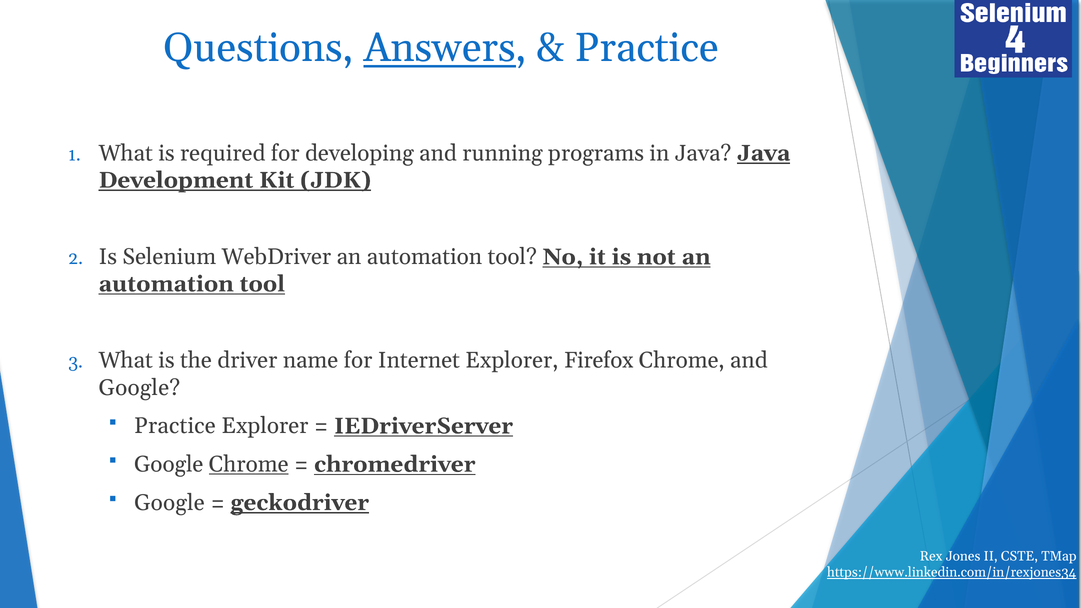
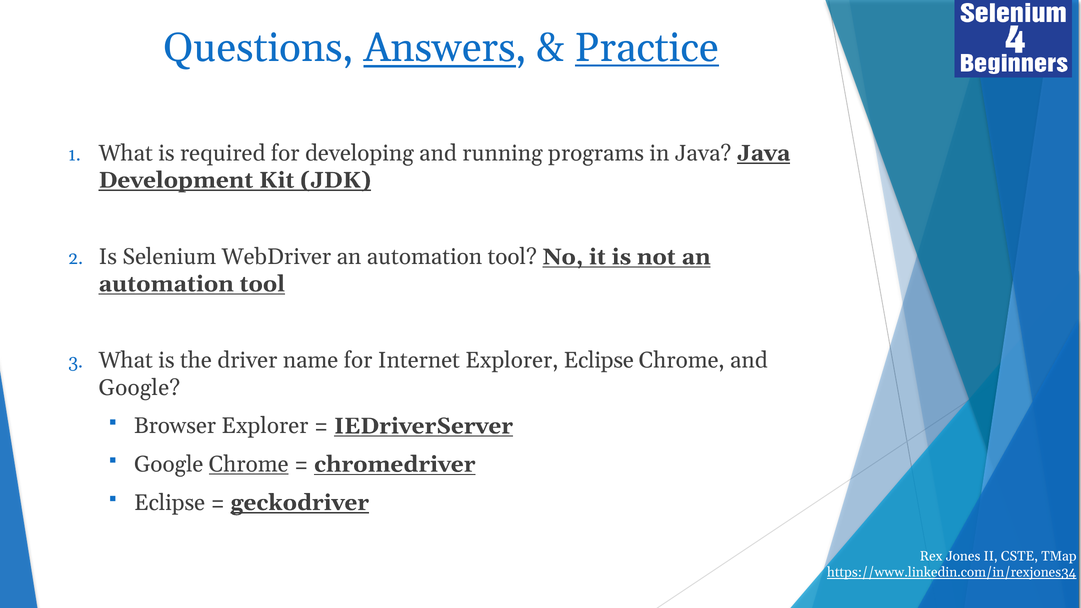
Practice at (647, 48) underline: none -> present
Explorer Firefox: Firefox -> Eclipse
Practice at (175, 426): Practice -> Browser
Google at (169, 503): Google -> Eclipse
